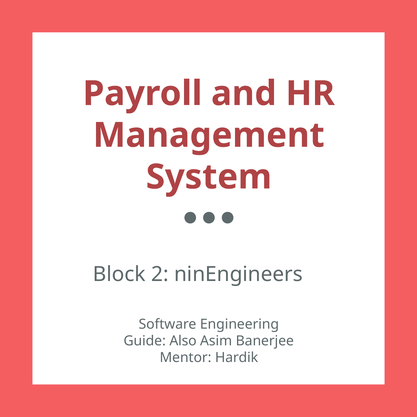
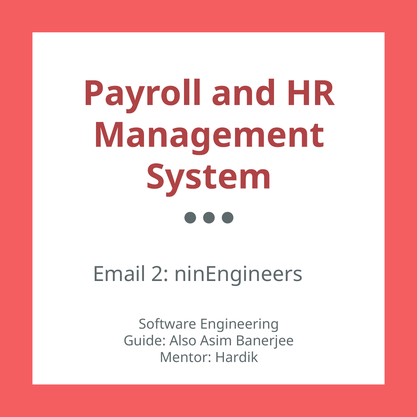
Block: Block -> Email
